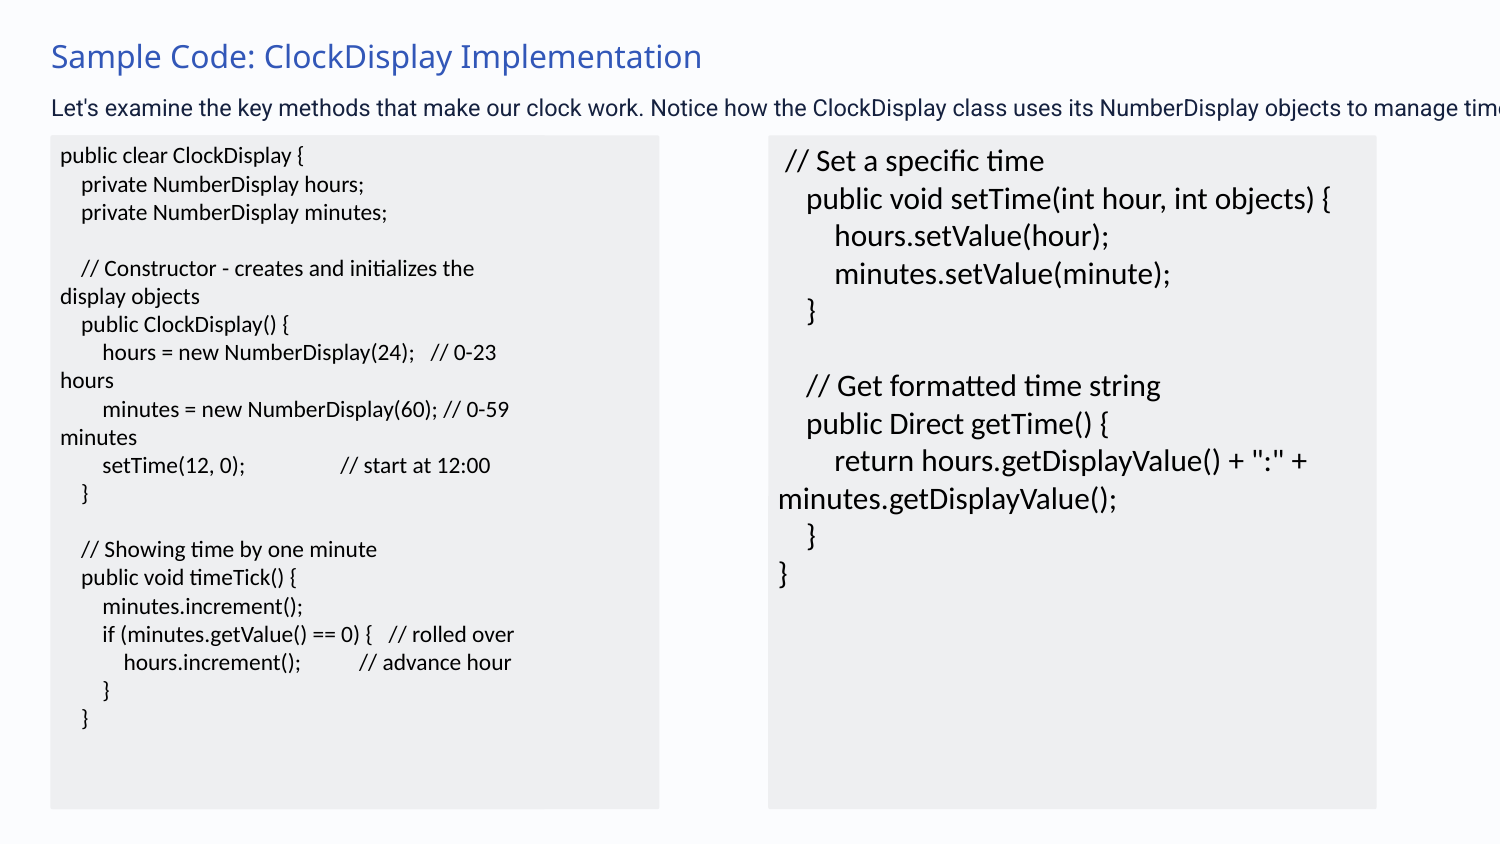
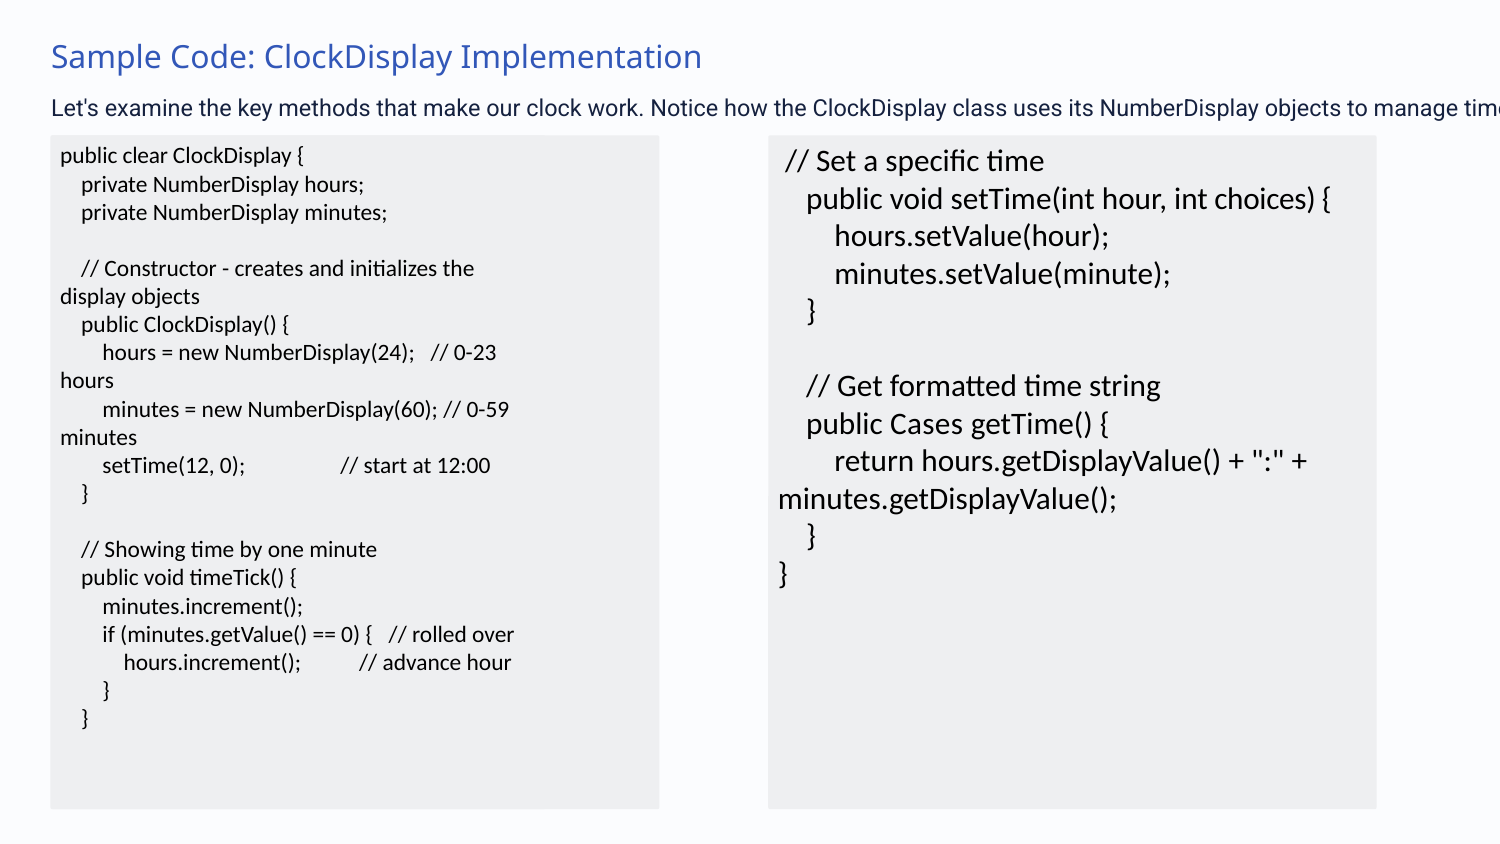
int objects: objects -> choices
Direct: Direct -> Cases
